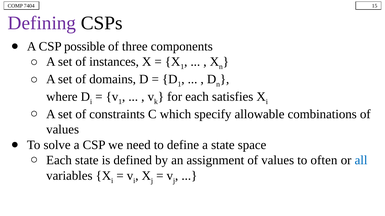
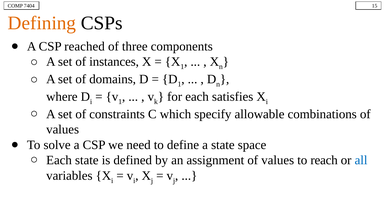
Defining colour: purple -> orange
possible: possible -> reached
often: often -> reach
